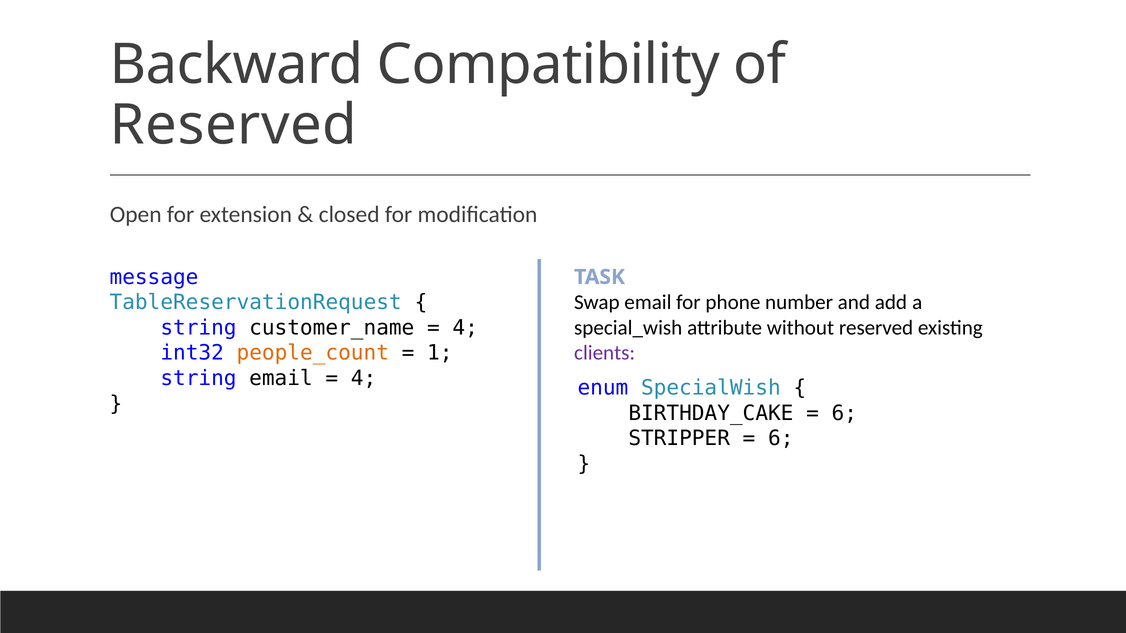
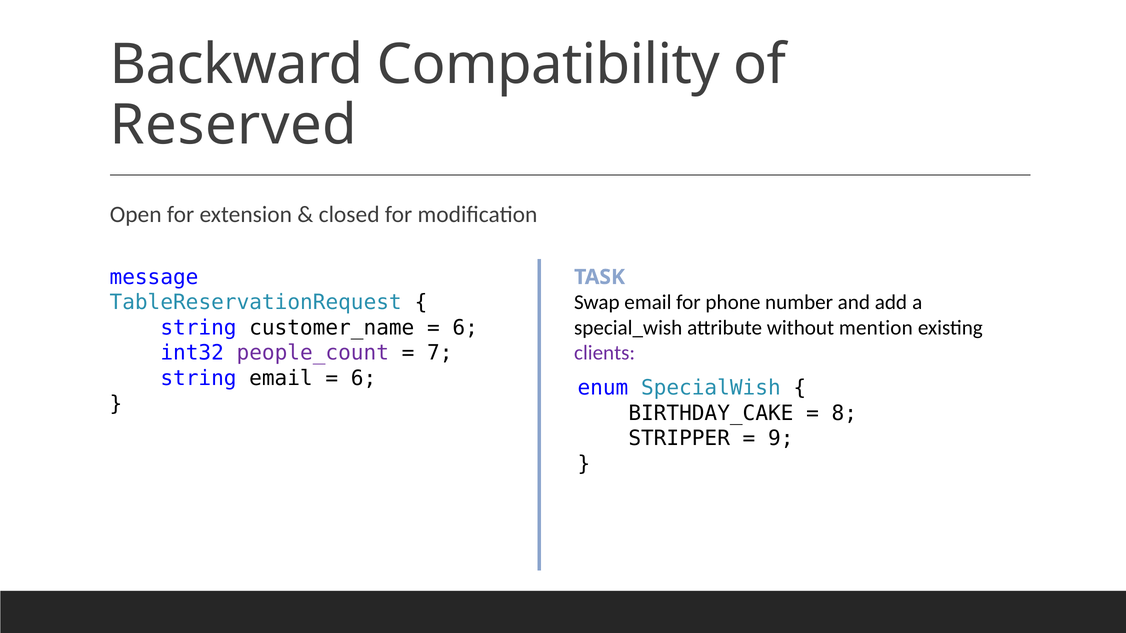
4 at (465, 328): 4 -> 6
without reserved: reserved -> mention
people_count colour: orange -> purple
1: 1 -> 7
4 at (364, 379): 4 -> 6
6 at (844, 413): 6 -> 8
6 at (781, 439): 6 -> 9
